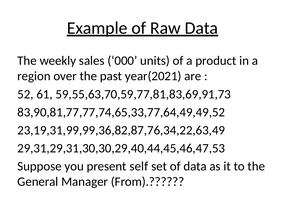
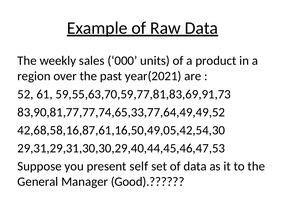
23,19,31,99,99,36,82,87,76,34,22,63,49: 23,19,31,99,99,36,82,87,76,34,22,63,49 -> 42,68,58,16,87,61,16,50,49,05,42,54,30
From: From -> Good
